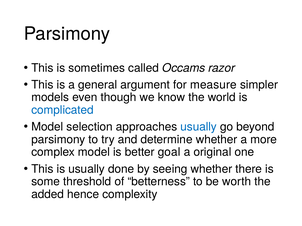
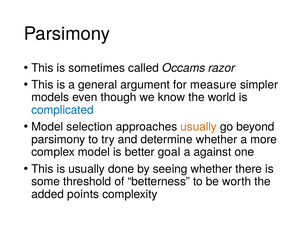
usually at (199, 127) colour: blue -> orange
original: original -> against
hence: hence -> points
